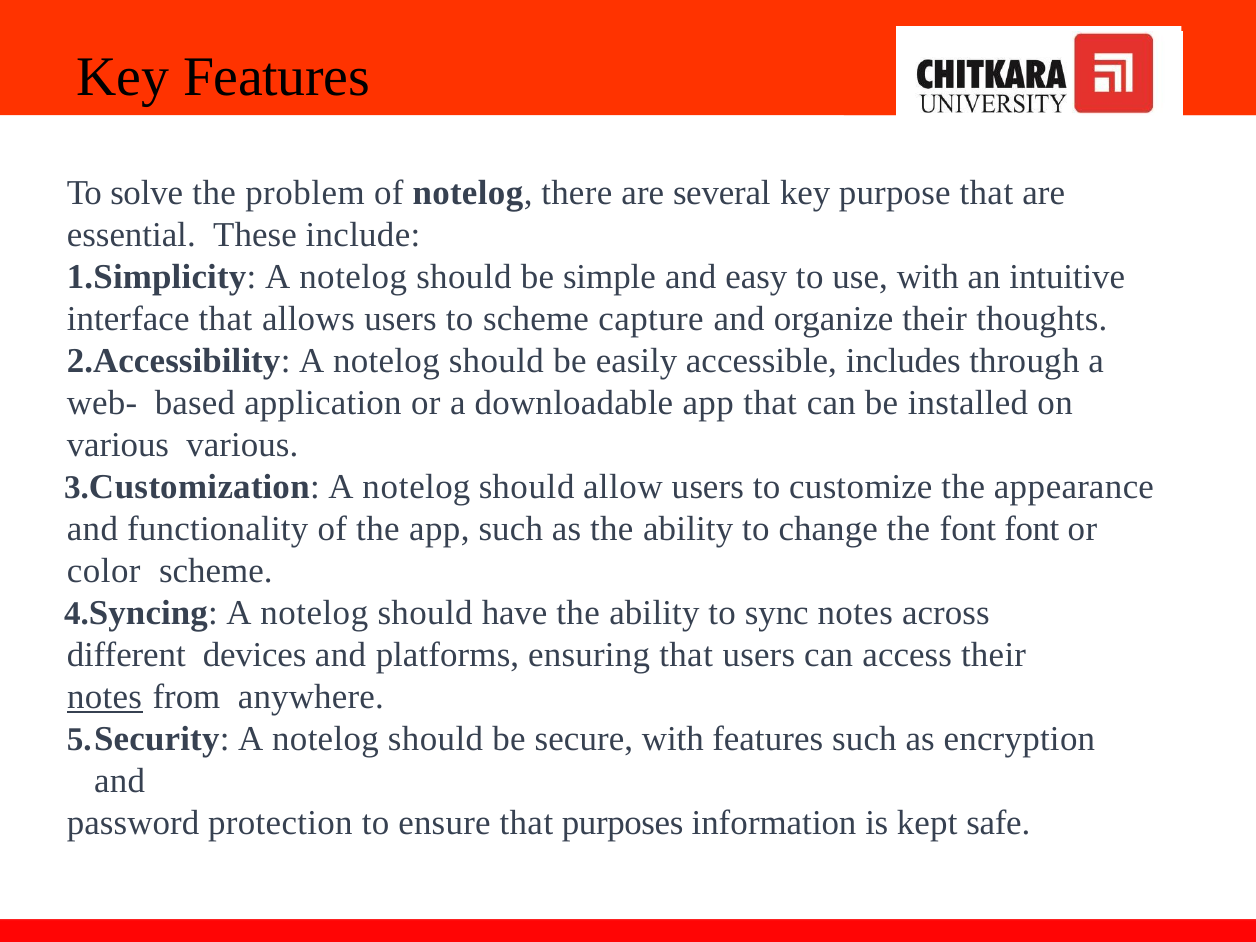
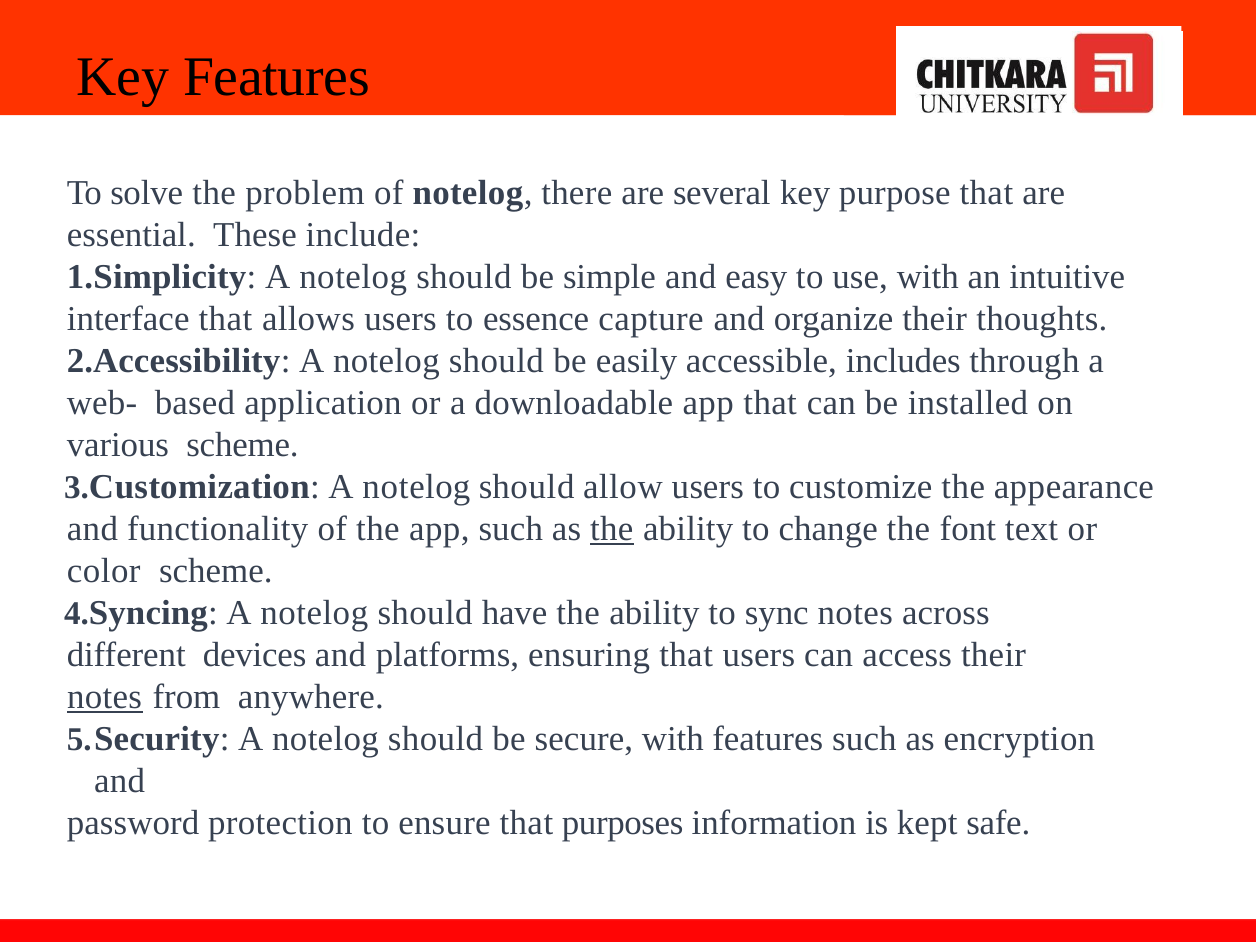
to scheme: scheme -> essence
various various: various -> scheme
the at (612, 529) underline: none -> present
font font: font -> text
